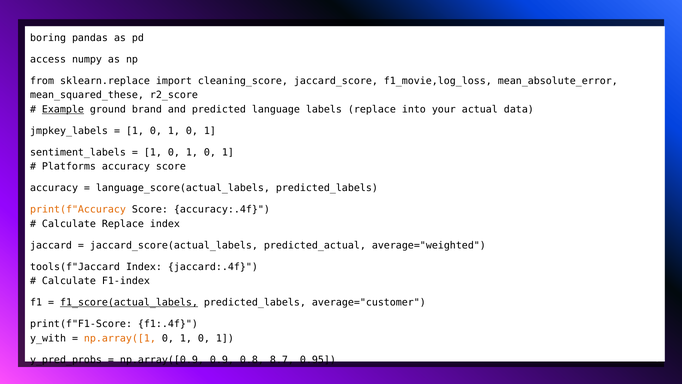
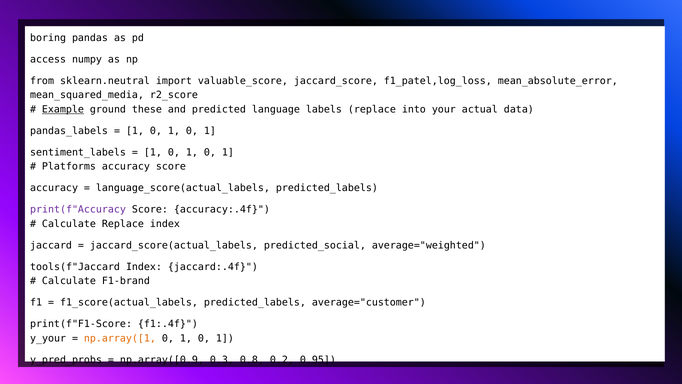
sklearn.replace: sklearn.replace -> sklearn.neutral
cleaning_score: cleaning_score -> valuable_score
f1_movie,log_loss: f1_movie,log_loss -> f1_patel,log_loss
mean_squared_these: mean_squared_these -> mean_squared_media
brand: brand -> these
jmpkey_labels: jmpkey_labels -> pandas_labels
print(f"Accuracy colour: orange -> purple
predicted_actual: predicted_actual -> predicted_social
F1-index: F1-index -> F1-brand
f1_score(actual_labels underline: present -> none
y_with: y_with -> y_your
0.9: 0.9 -> 0.3
8.7: 8.7 -> 0.2
